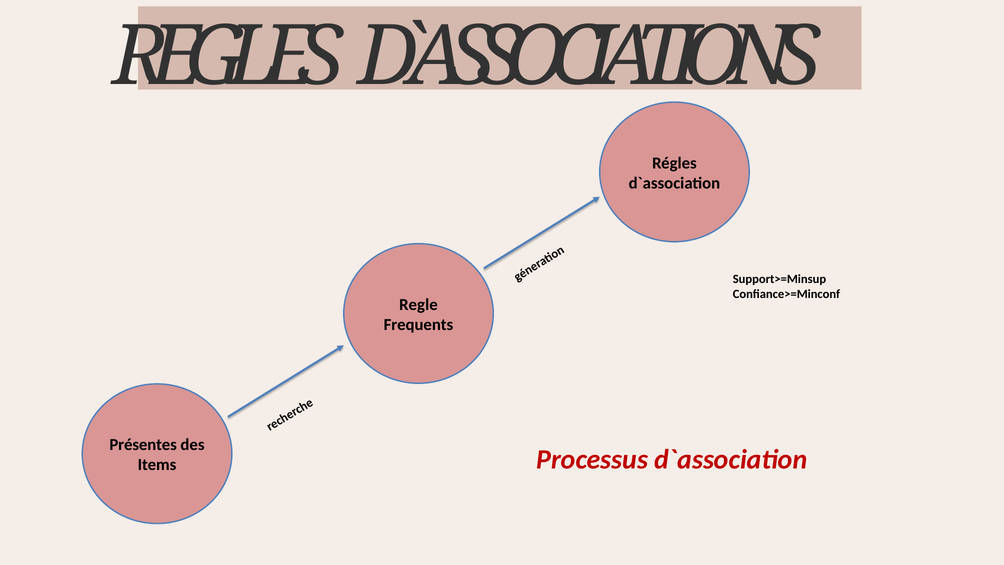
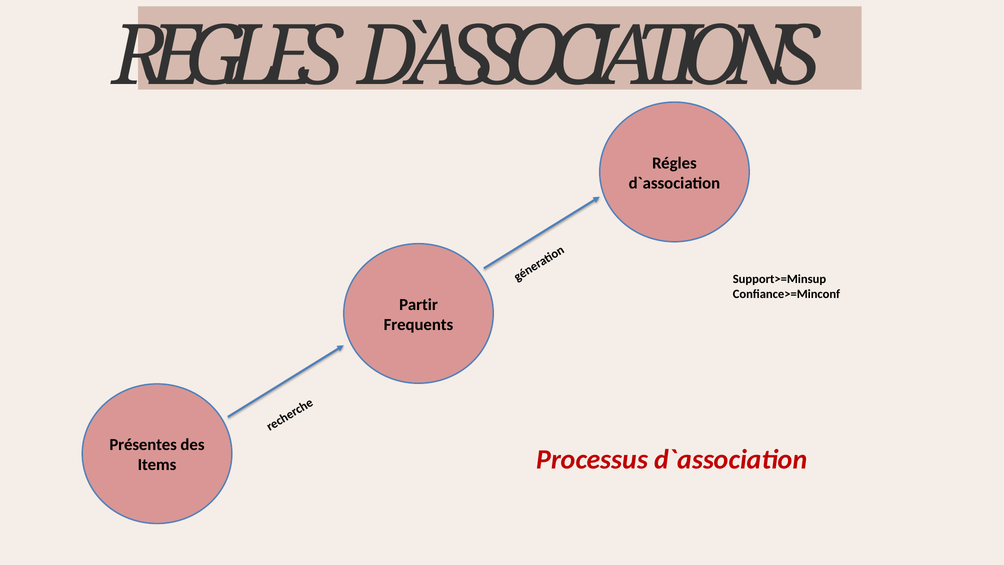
Regle: Regle -> Partir
